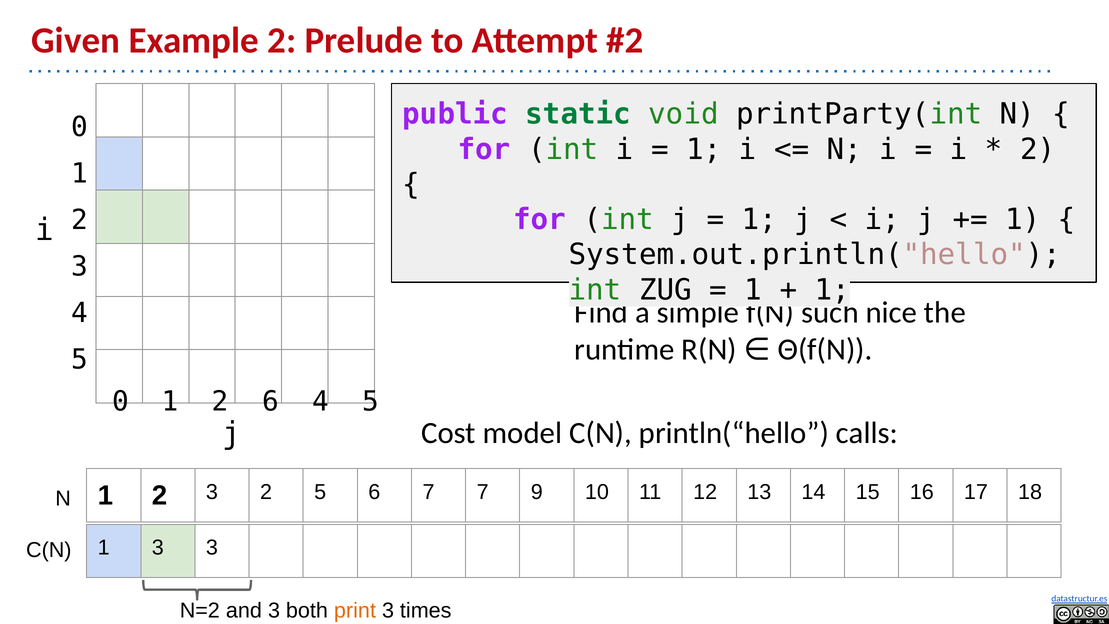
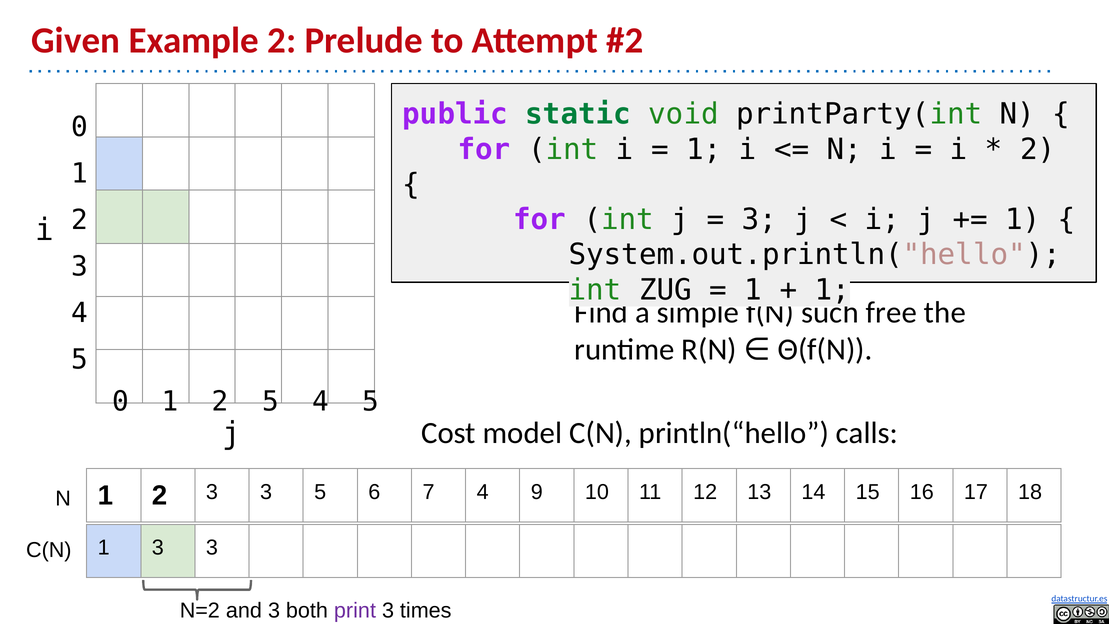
1 at (759, 220): 1 -> 3
nice: nice -> free
2 6: 6 -> 5
2 3 2: 2 -> 3
7 7: 7 -> 4
print colour: orange -> purple
